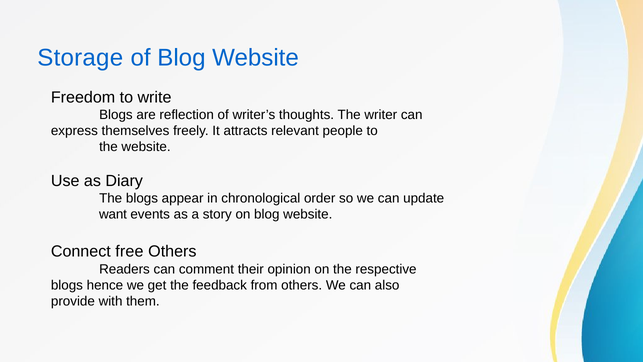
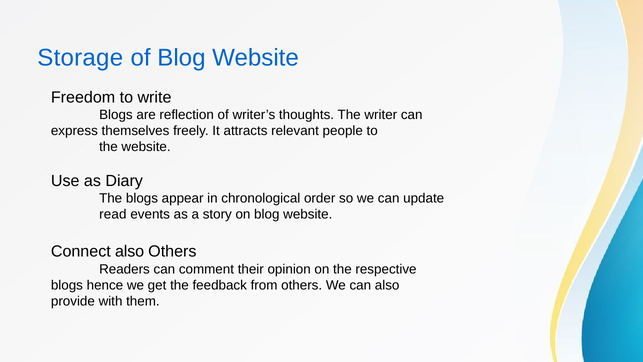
want: want -> read
Connect free: free -> also
